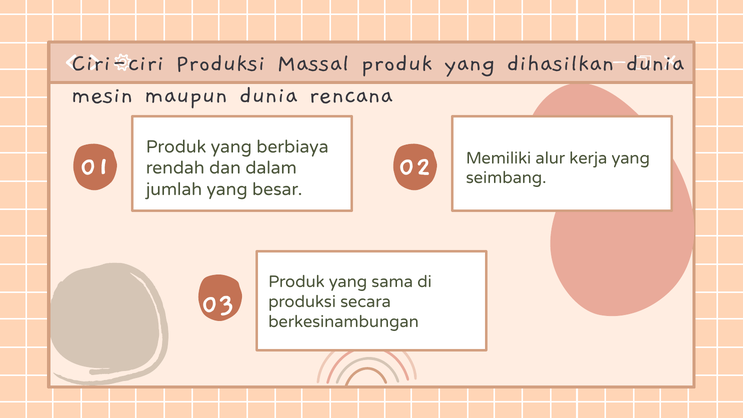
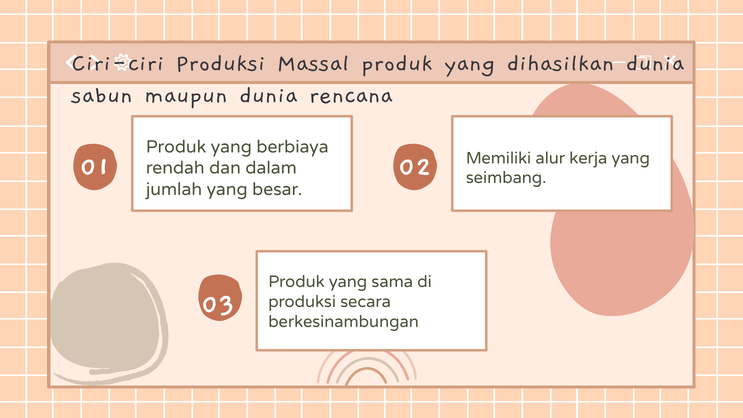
mesin: mesin -> sabun
